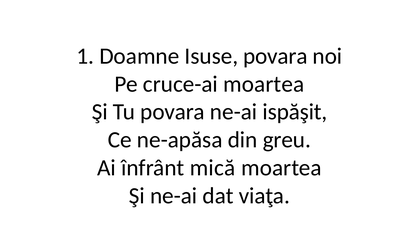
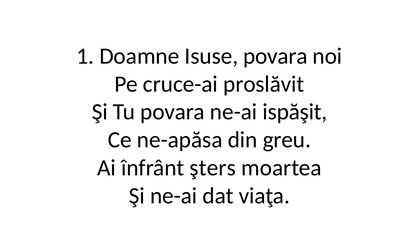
cruce-ai moartea: moartea -> proslăvit
mică: mică -> şters
